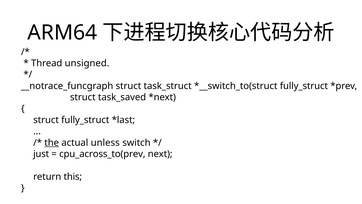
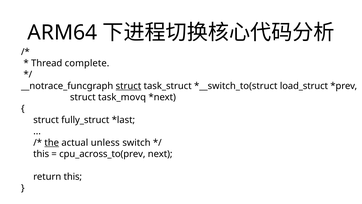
unsigned: unsigned -> complete
struct at (128, 86) underline: none -> present
fully_struct at (304, 86): fully_struct -> load_struct
task_saved: task_saved -> task_movq
just at (41, 154): just -> this
